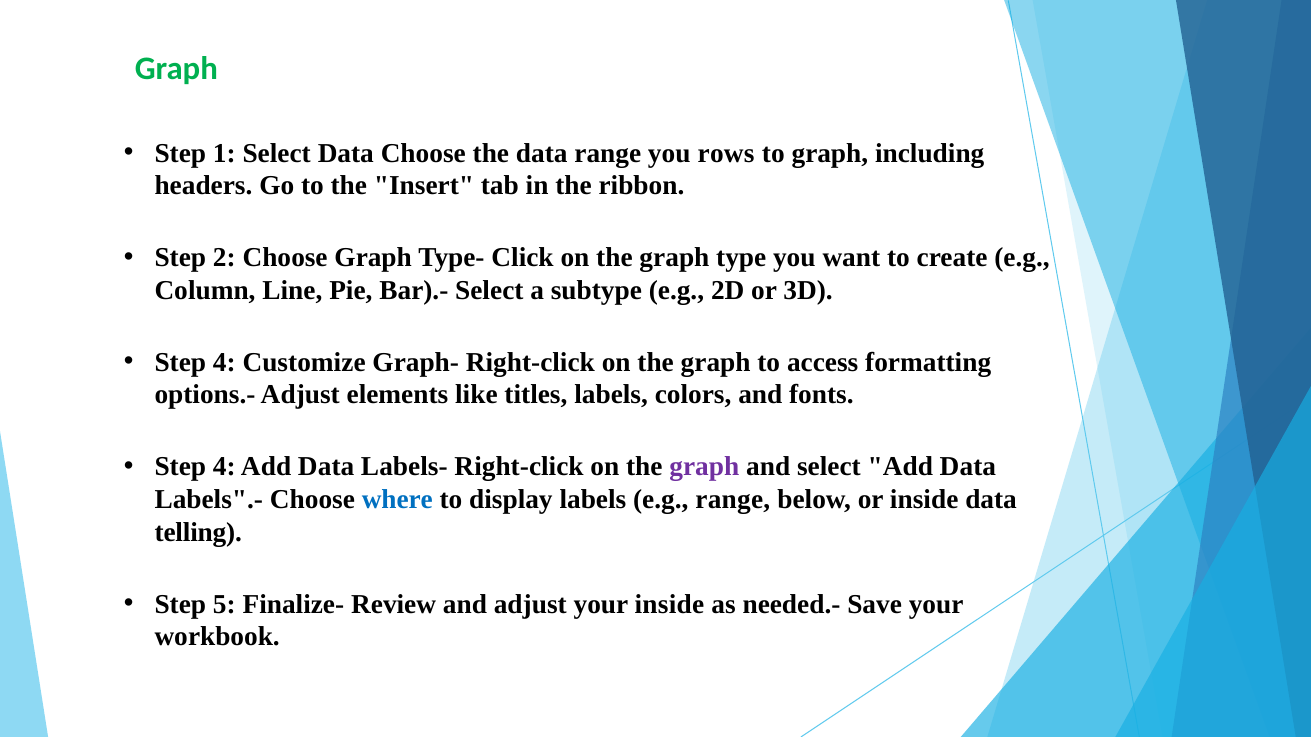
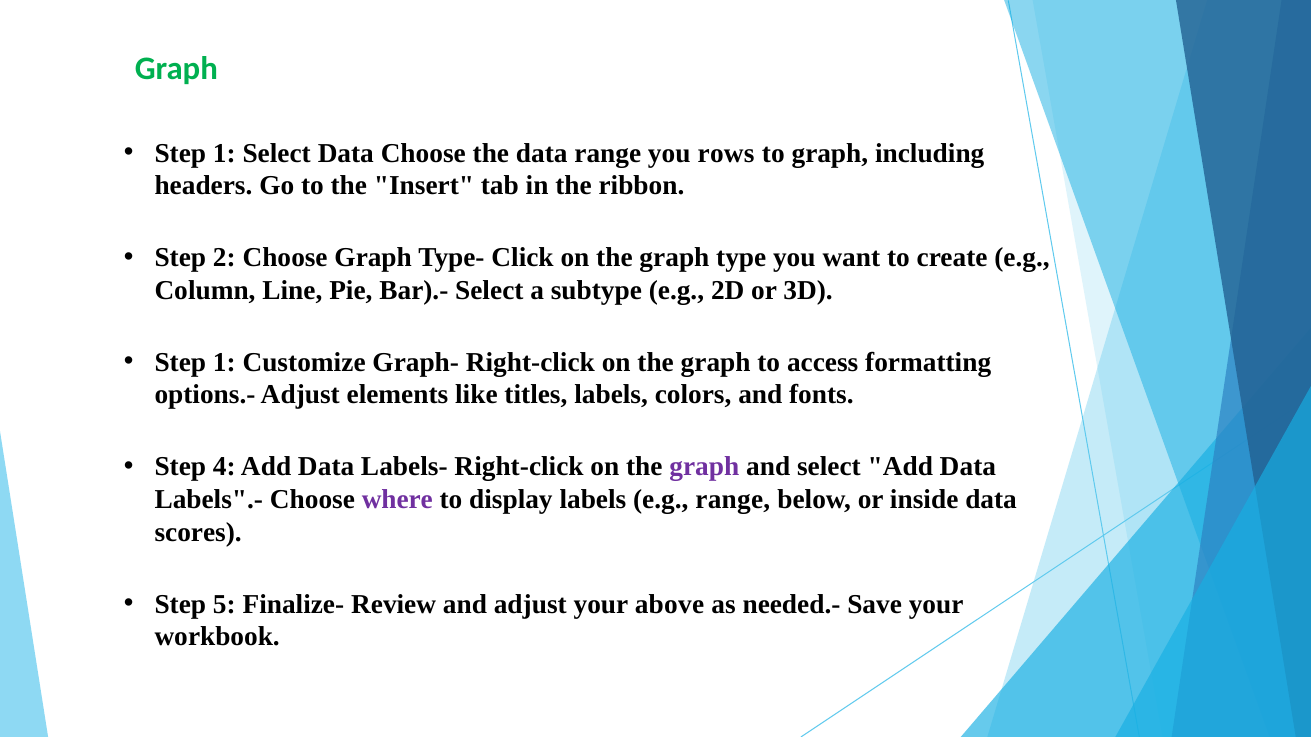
4 at (224, 362): 4 -> 1
where colour: blue -> purple
telling: telling -> scores
your inside: inside -> above
